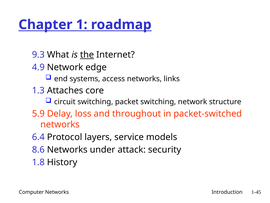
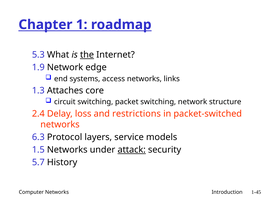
9.3: 9.3 -> 5.3
4.9: 4.9 -> 1.9
5.9: 5.9 -> 2.4
throughout: throughout -> restrictions
6.4: 6.4 -> 6.3
8.6: 8.6 -> 1.5
attack underline: none -> present
1.8: 1.8 -> 5.7
